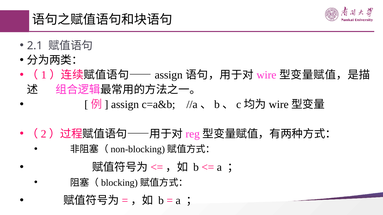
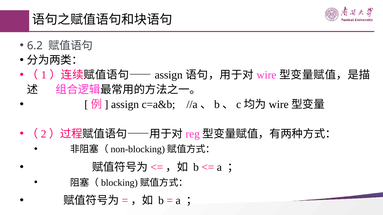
2.1: 2.1 -> 6.2
